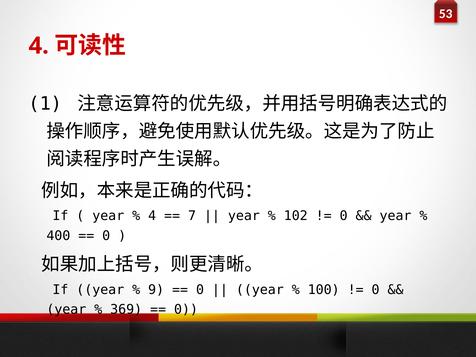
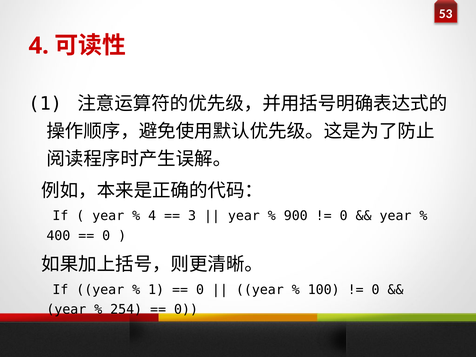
7: 7 -> 3
102: 102 -> 900
9 at (156, 290): 9 -> 1
369: 369 -> 254
